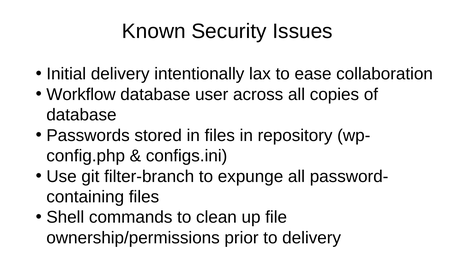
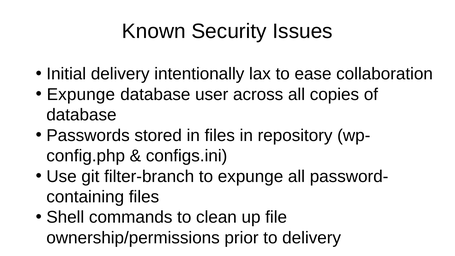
Workflow at (81, 94): Workflow -> Expunge
